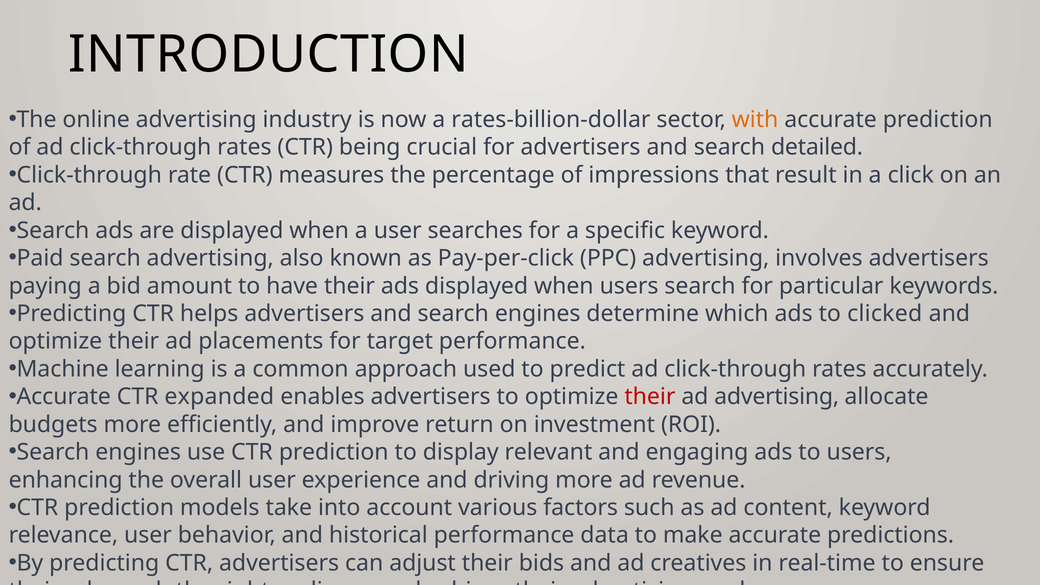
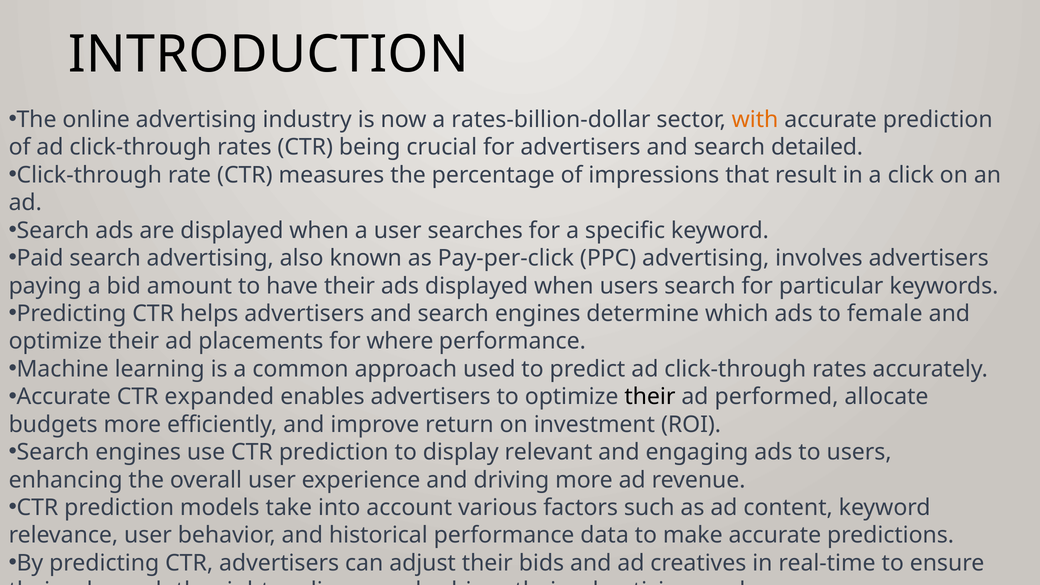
clicked: clicked -> female
target: target -> where
their at (650, 397) colour: red -> black
ad advertising: advertising -> performed
